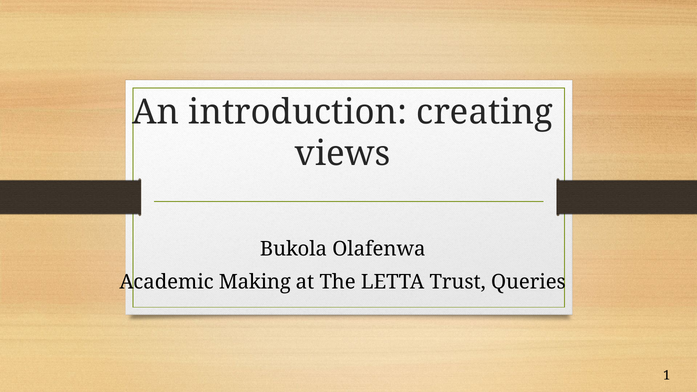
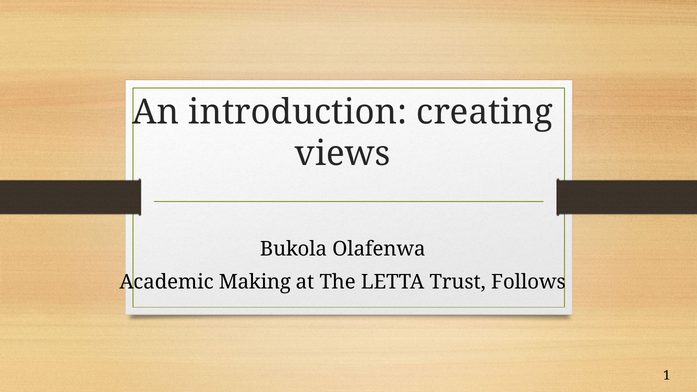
Queries: Queries -> Follows
